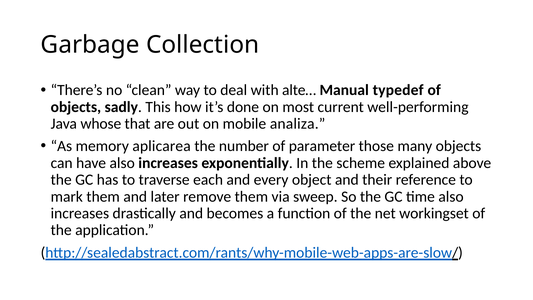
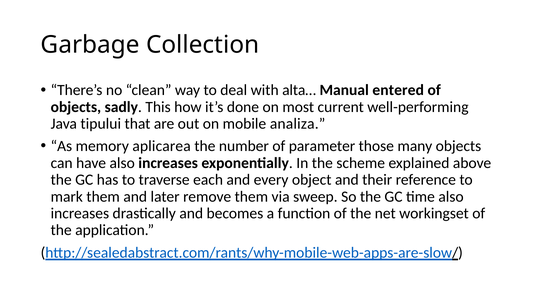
alte…: alte… -> alta…
typedef: typedef -> entered
whose: whose -> tipului
